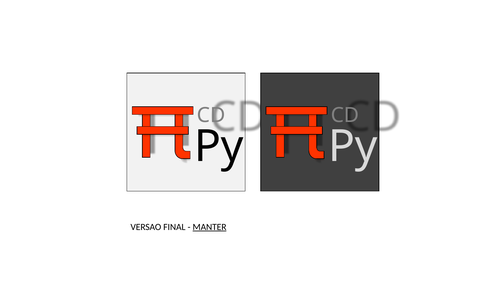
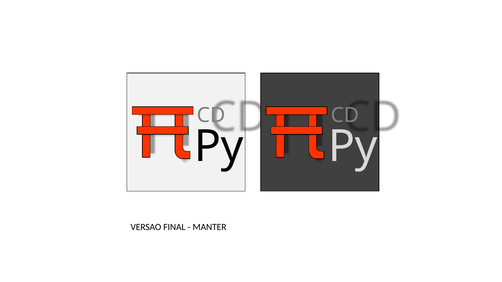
MANTER underline: present -> none
